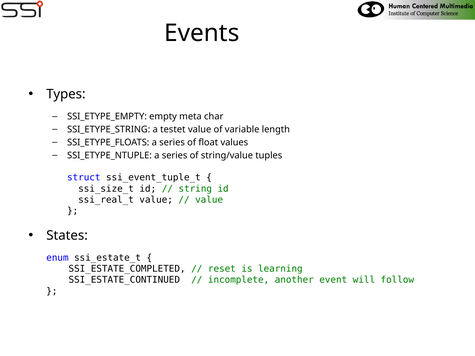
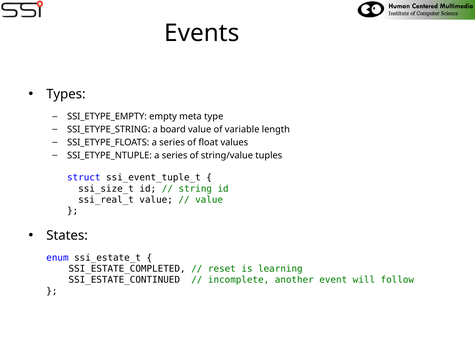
char: char -> type
testet: testet -> board
